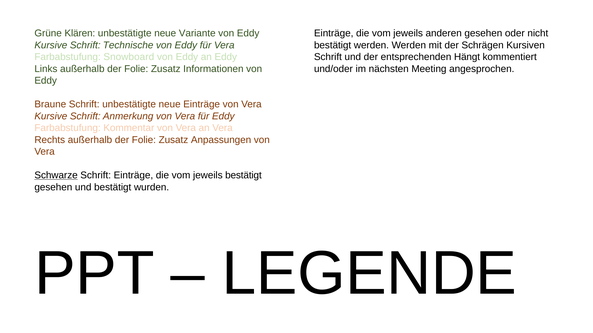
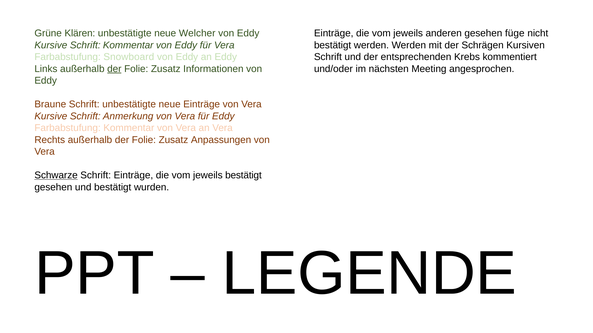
Variante: Variante -> Welcher
oder: oder -> füge
Schrift Technische: Technische -> Kommentar
Hängt: Hängt -> Krebs
der at (114, 69) underline: none -> present
